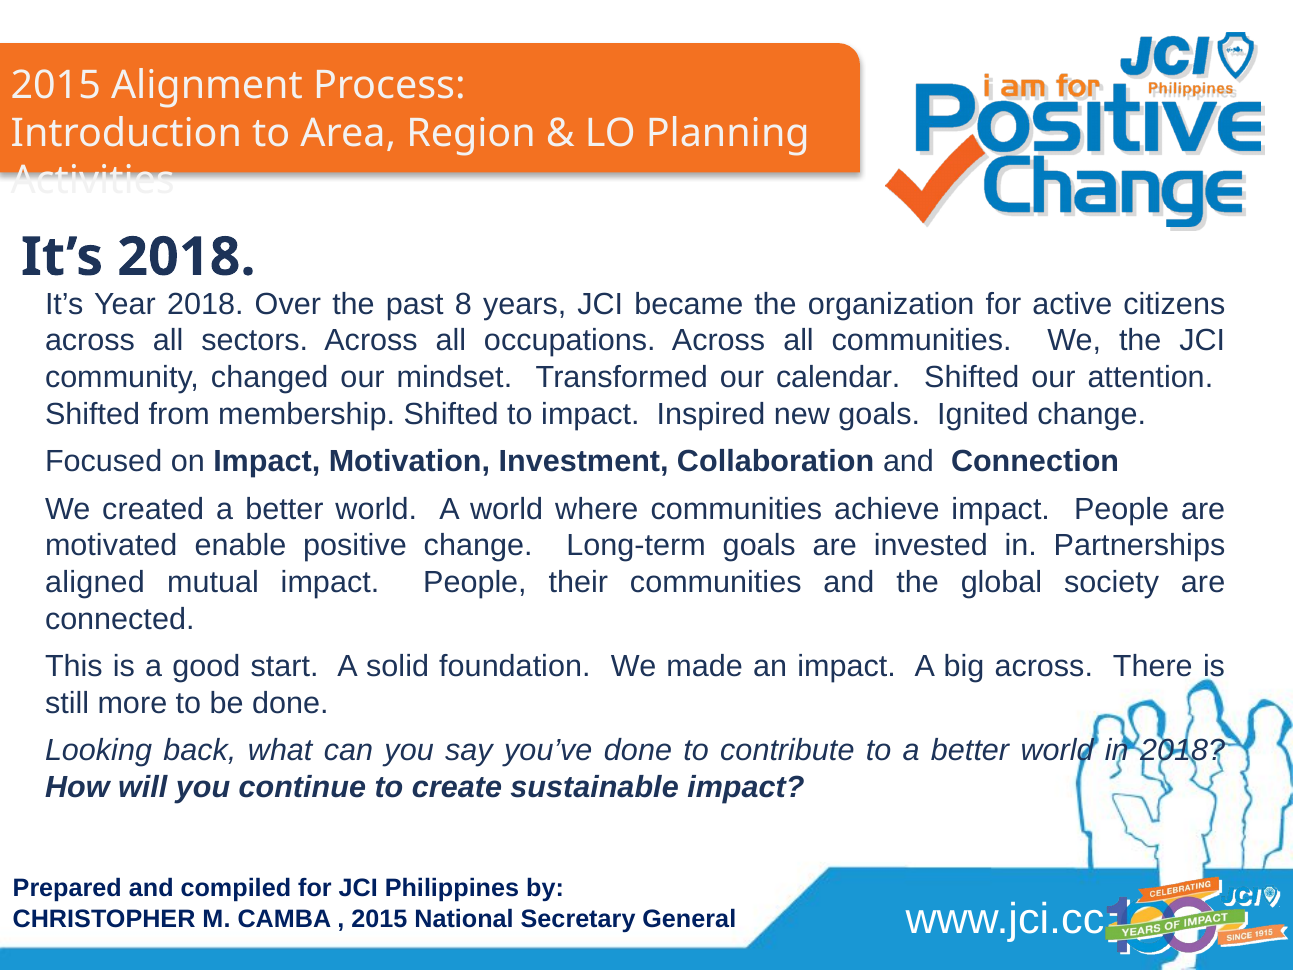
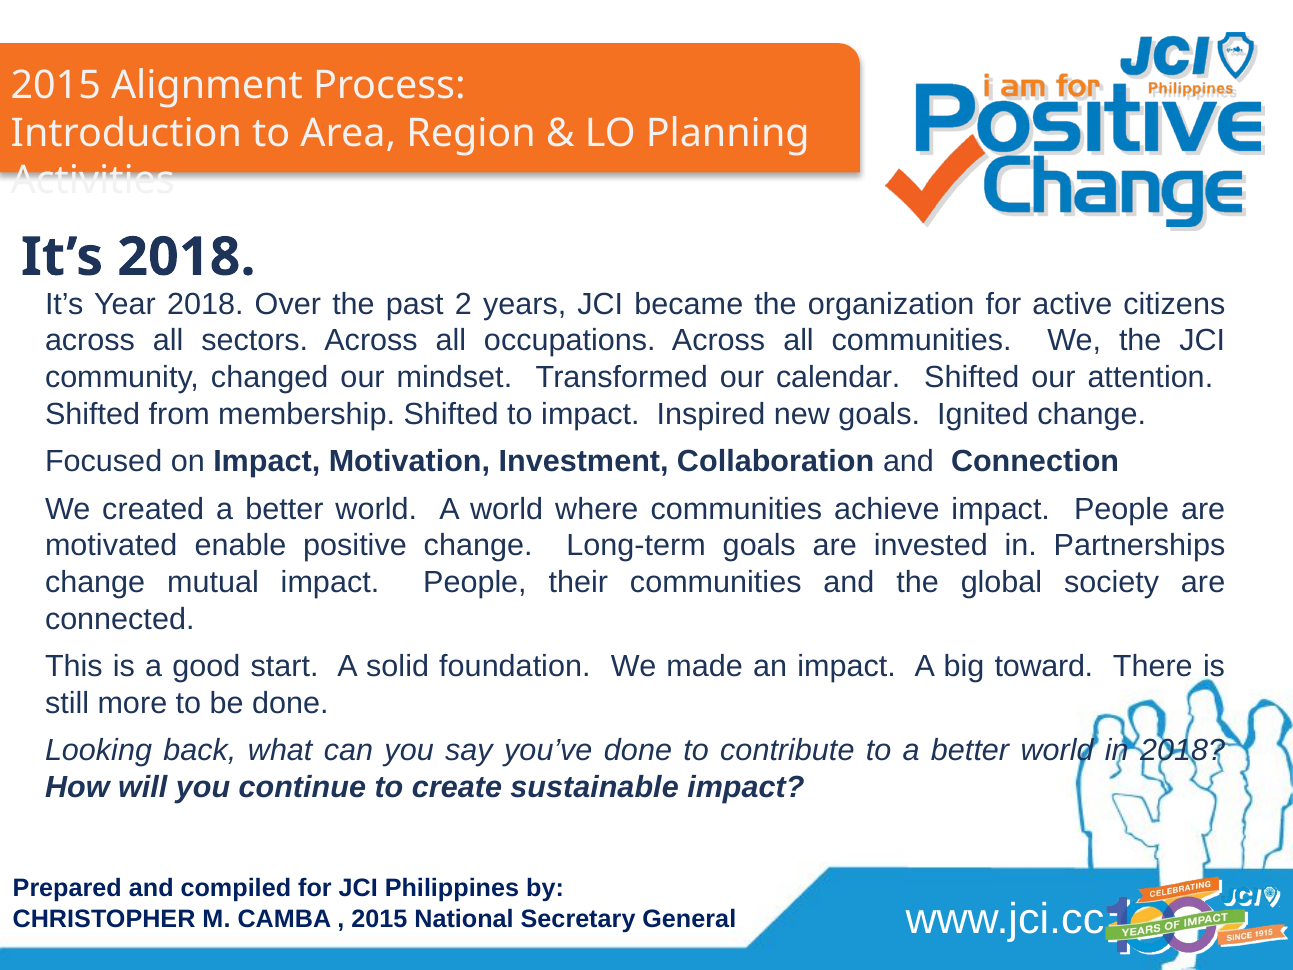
8: 8 -> 2
aligned at (95, 582): aligned -> change
big across: across -> toward
